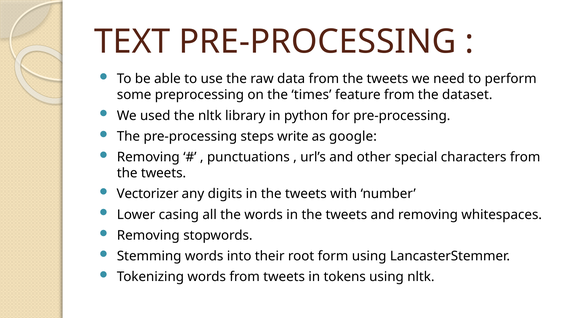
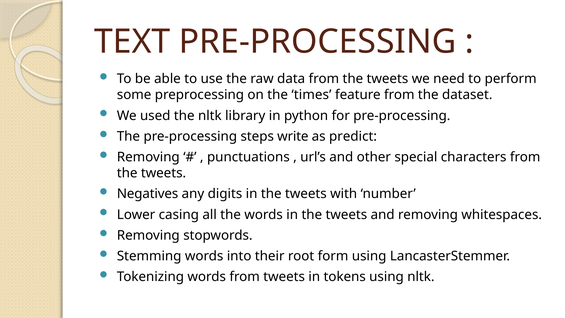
google: google -> predict
Vectorizer: Vectorizer -> Negatives
